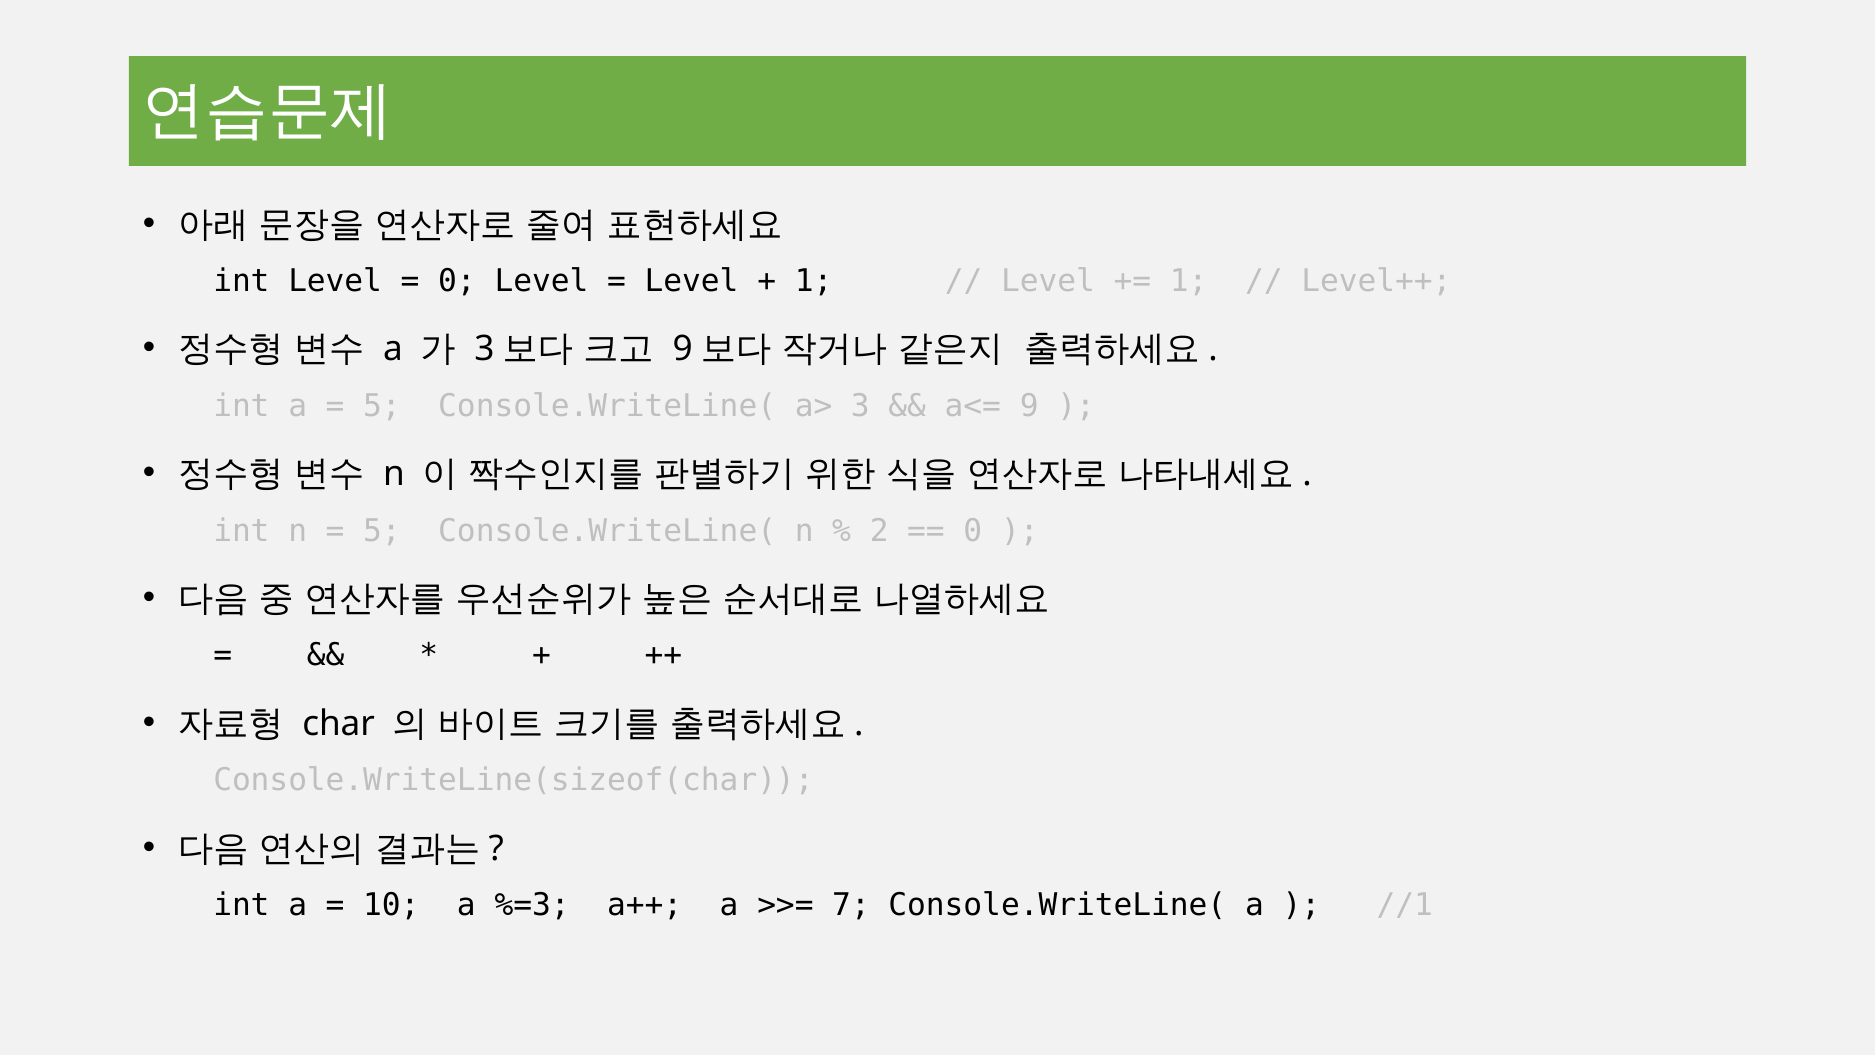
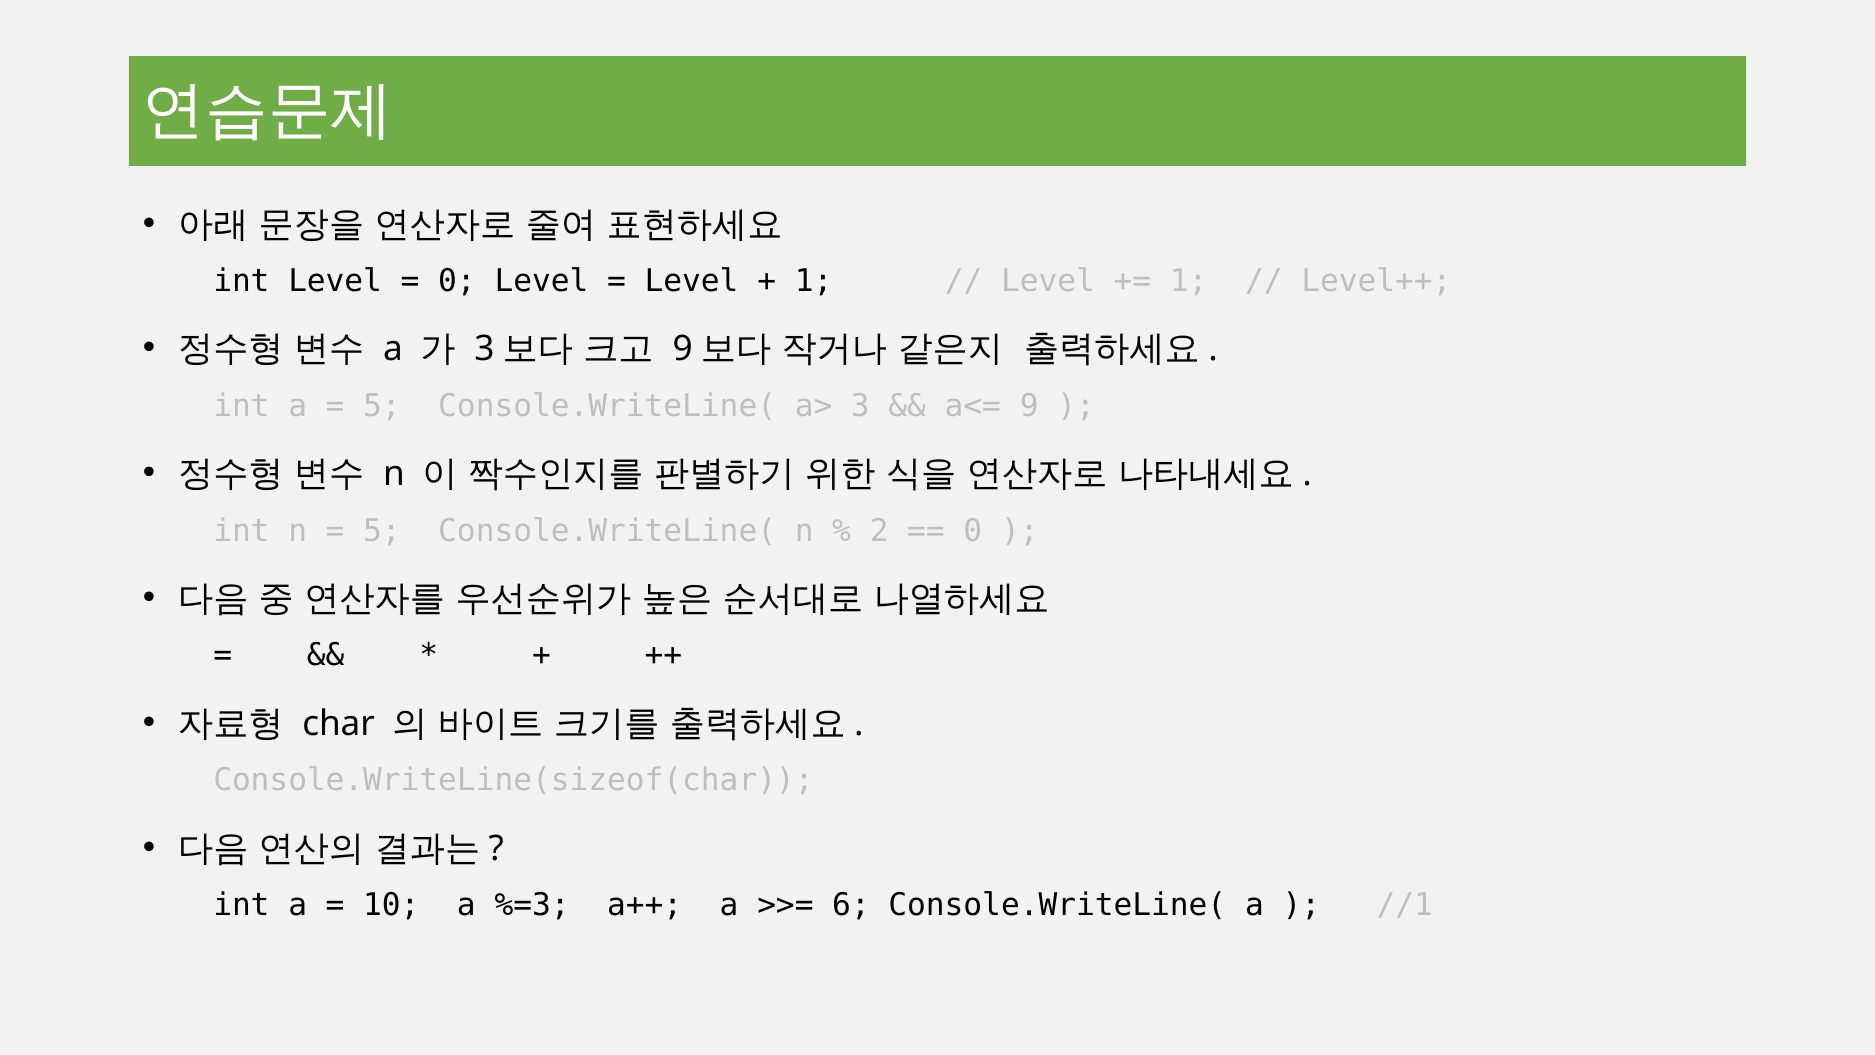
7: 7 -> 6
